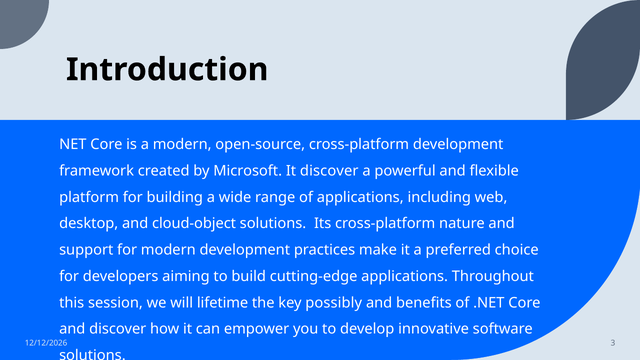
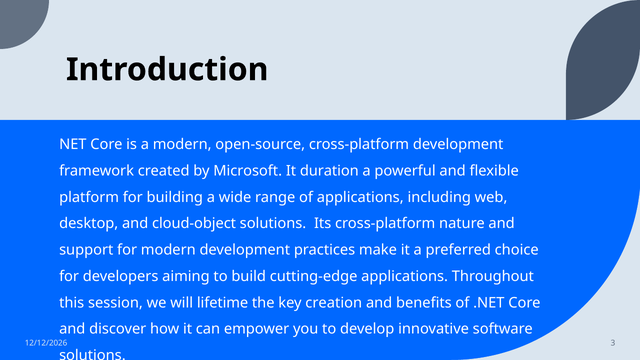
It discover: discover -> duration
possibly: possibly -> creation
